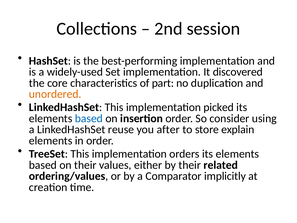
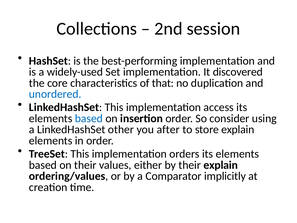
part: part -> that
unordered colour: orange -> blue
picked: picked -> access
reuse: reuse -> other
their related: related -> explain
